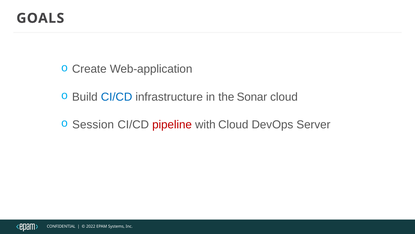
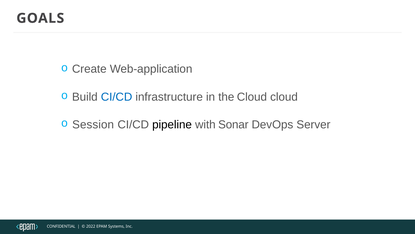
the Sonar: Sonar -> Cloud
pipeline colour: red -> black
with Cloud: Cloud -> Sonar
